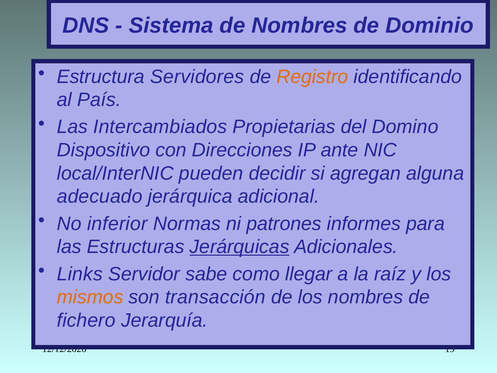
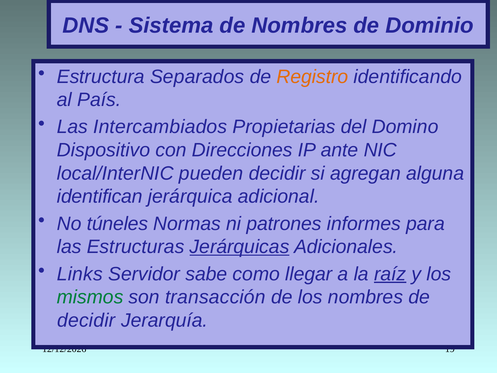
Servidores: Servidores -> Separados
adecuado: adecuado -> identifican
inferior: inferior -> túneles
raíz underline: none -> present
mismos colour: orange -> green
fichero at (86, 320): fichero -> decidir
